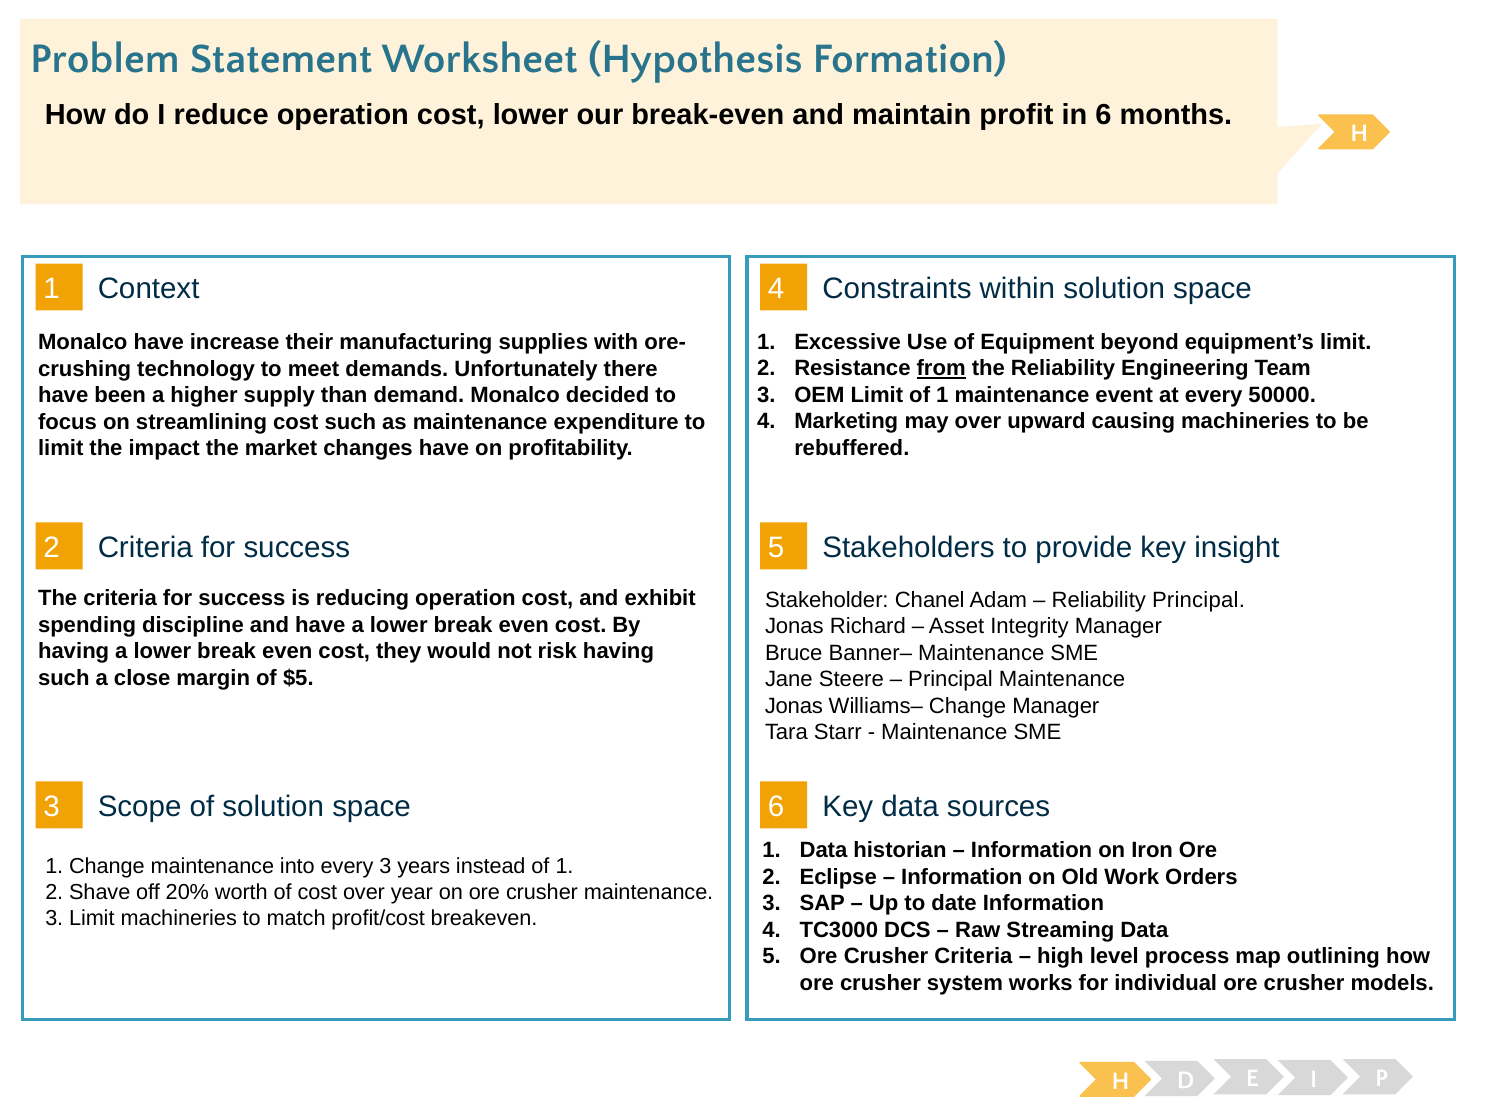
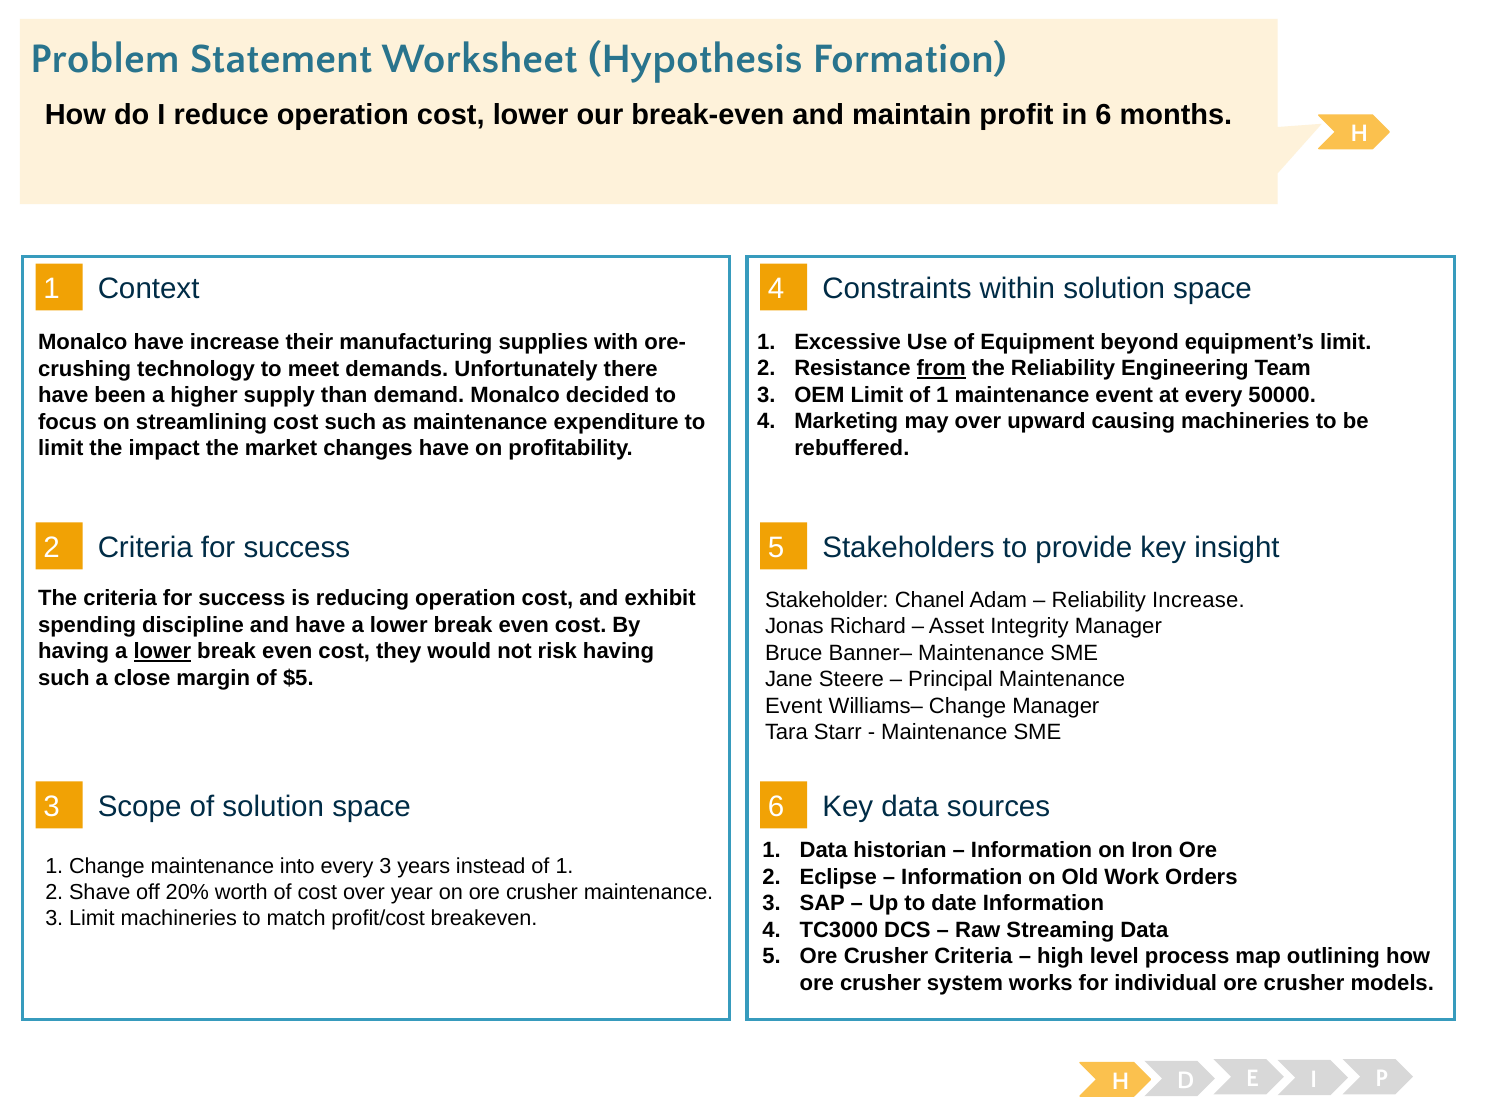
Reliability Principal: Principal -> Increase
lower at (162, 651) underline: none -> present
Jonas at (794, 706): Jonas -> Event
